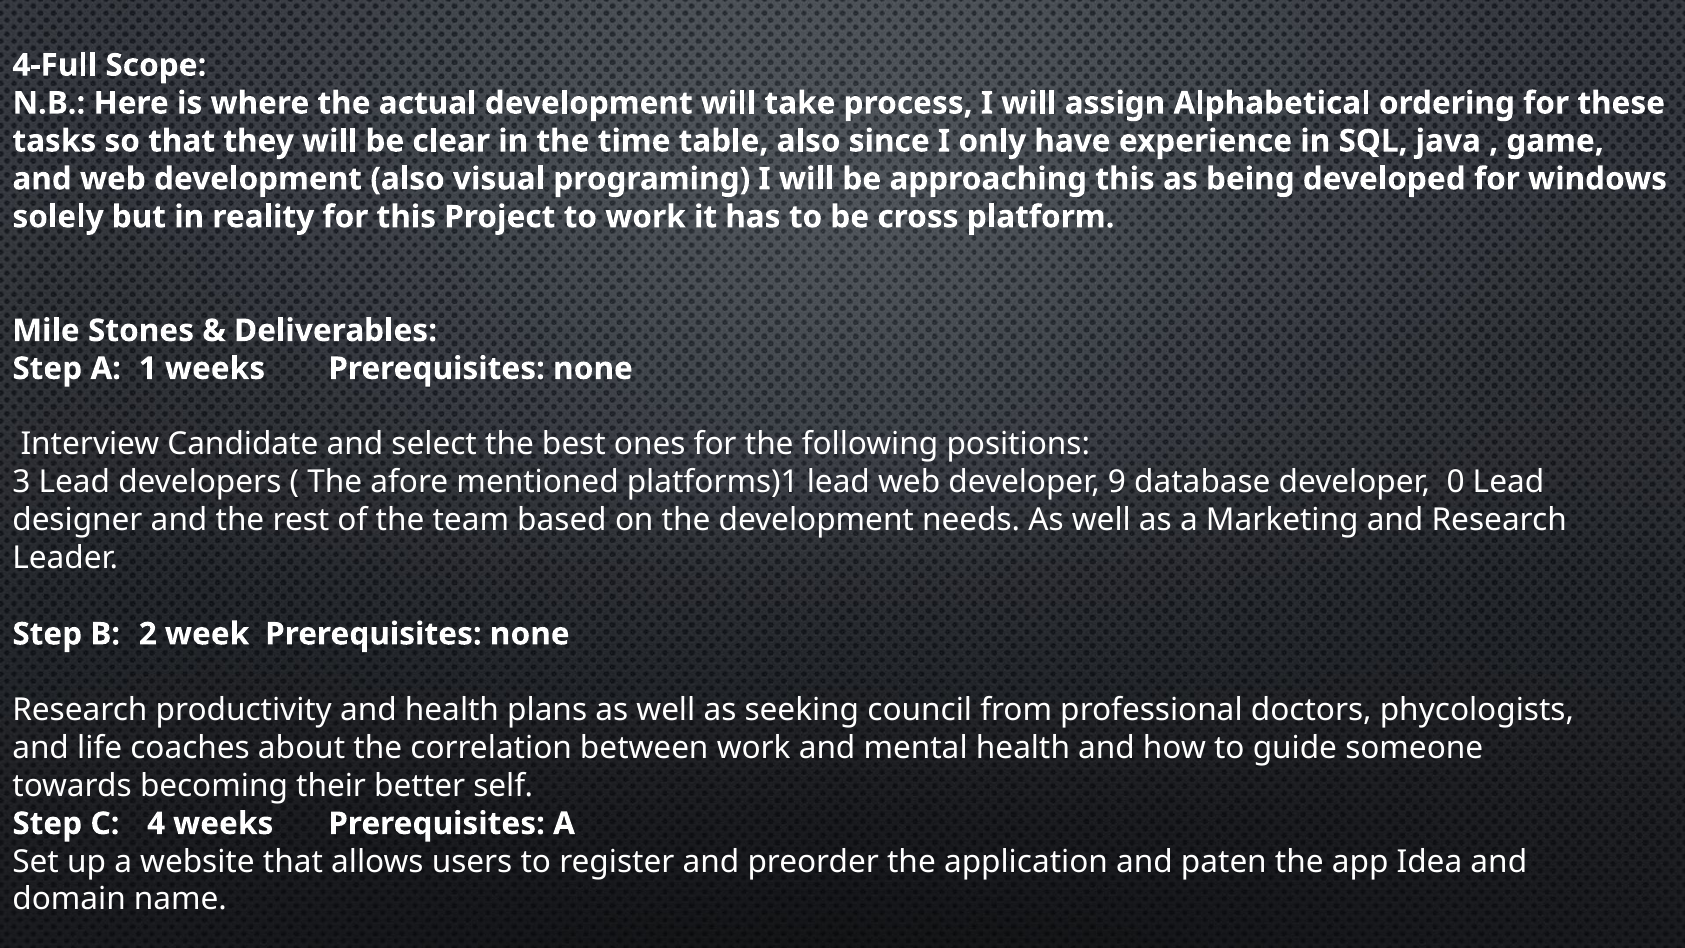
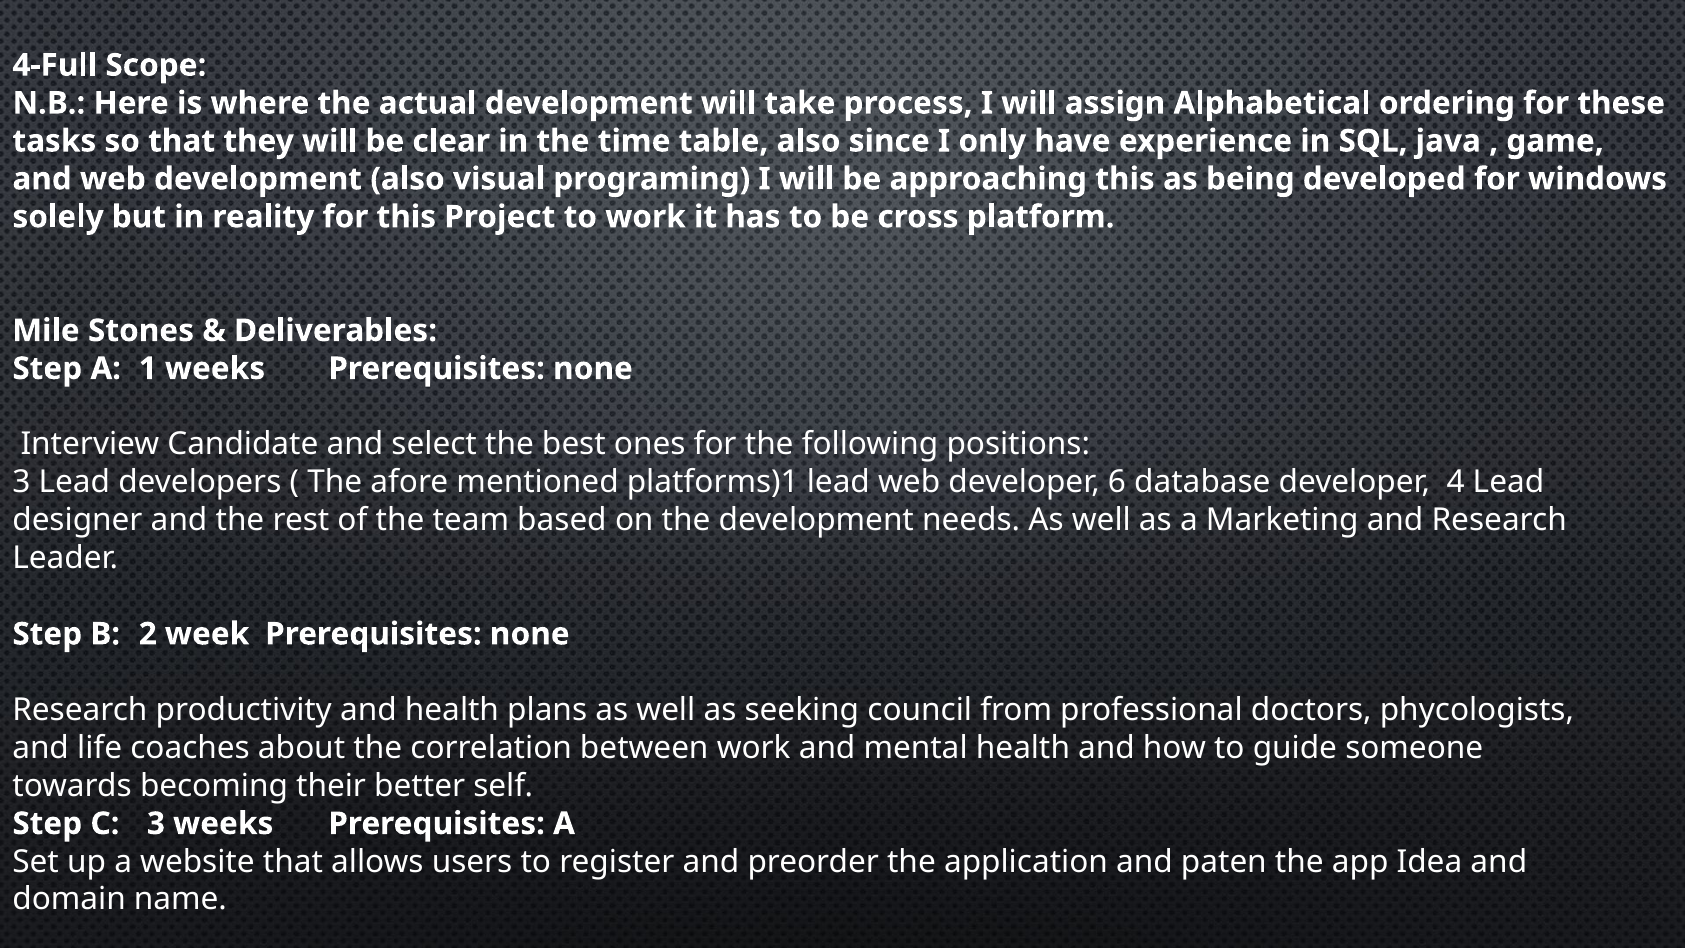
9: 9 -> 6
0: 0 -> 4
C 4: 4 -> 3
